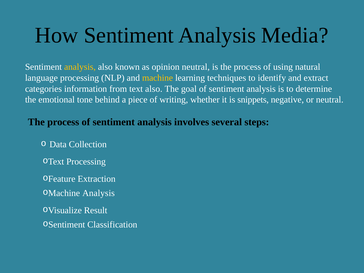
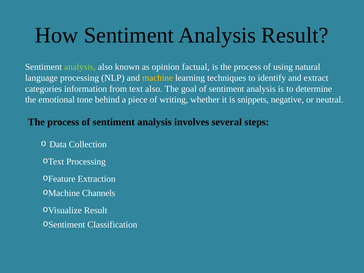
Analysis Media: Media -> Result
analysis at (80, 67) colour: yellow -> light green
opinion neutral: neutral -> factual
Analysis at (99, 193): Analysis -> Channels
